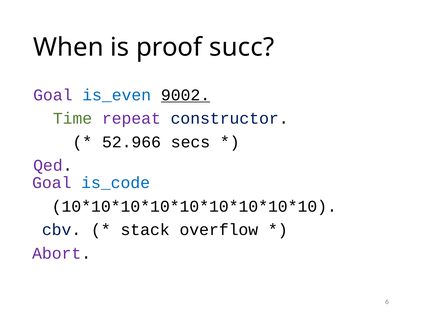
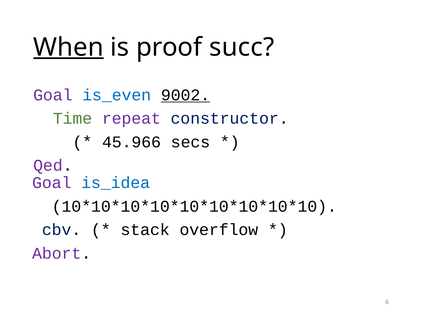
When underline: none -> present
52.966: 52.966 -> 45.966
is_code: is_code -> is_idea
